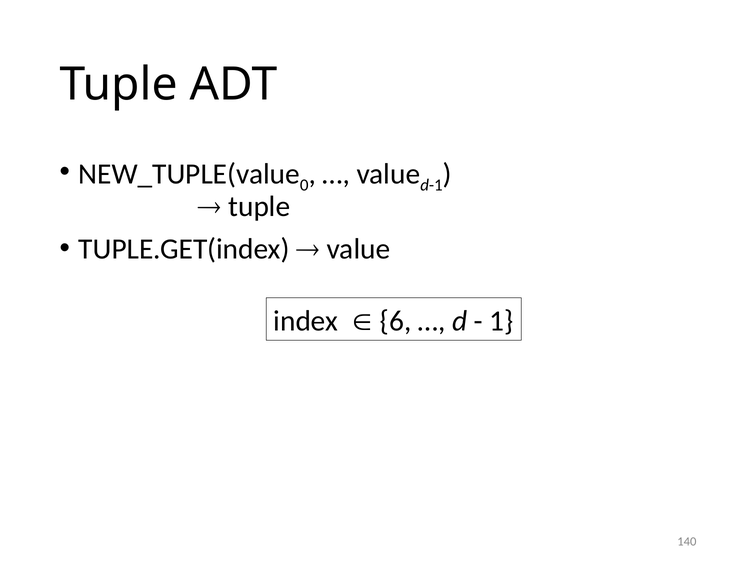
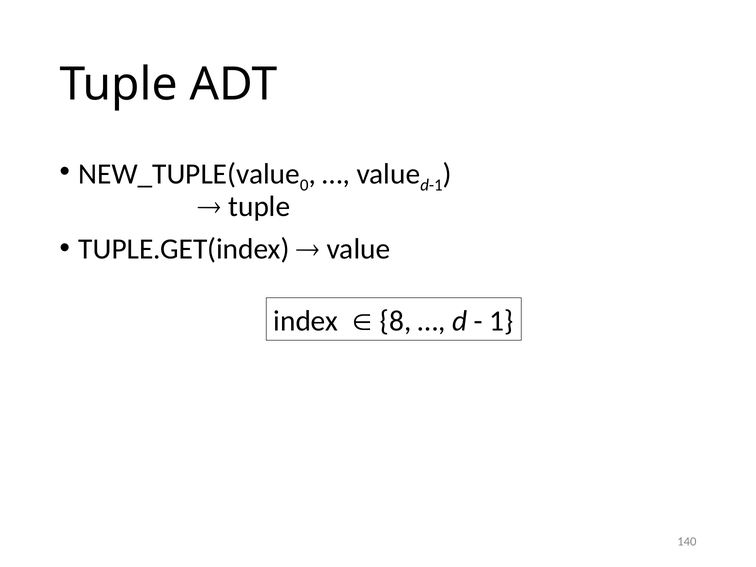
6: 6 -> 8
